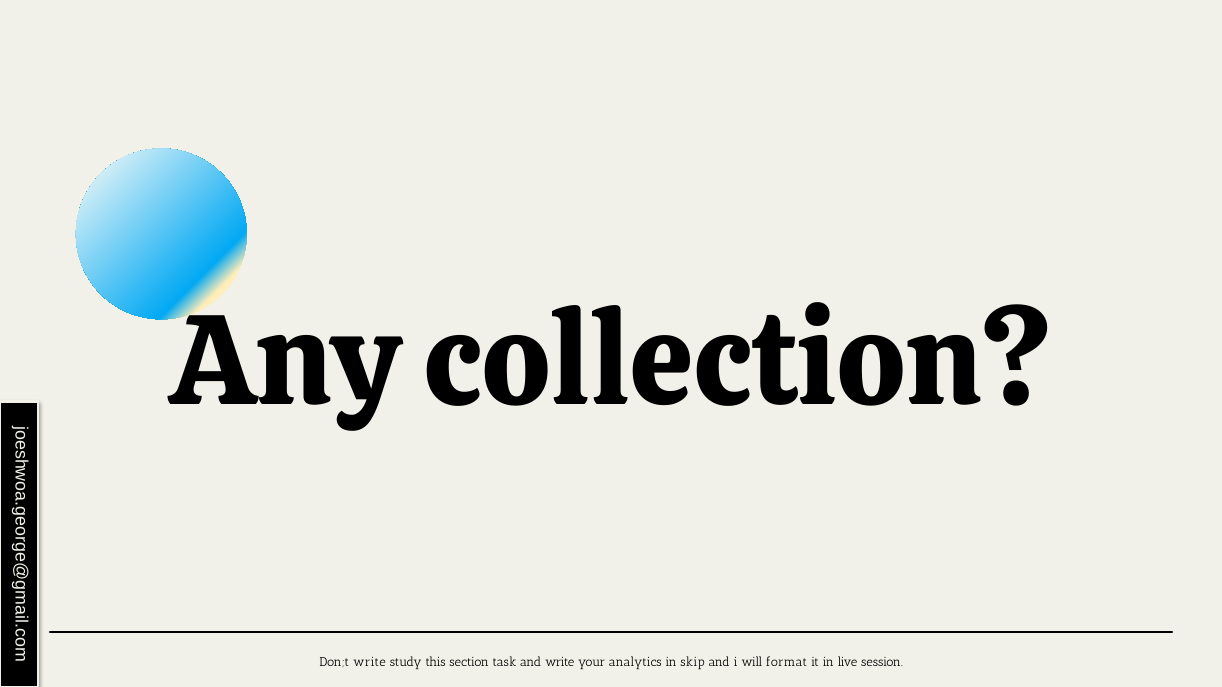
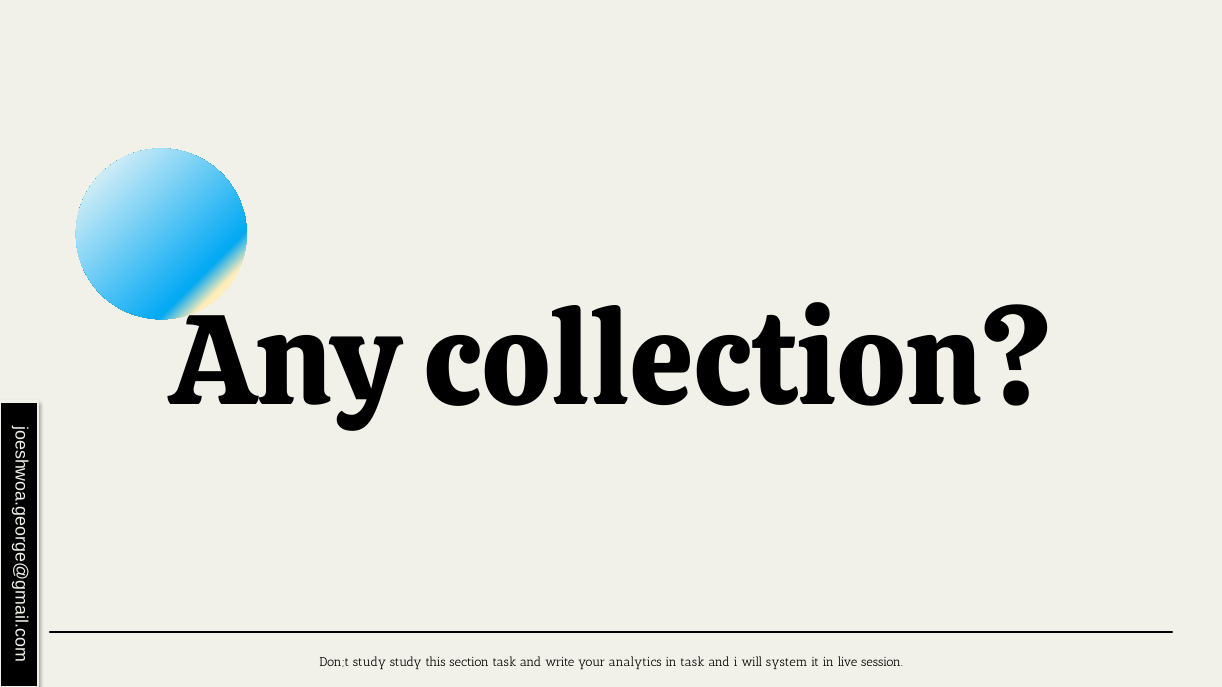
Don;t write: write -> study
in skip: skip -> task
format: format -> system
